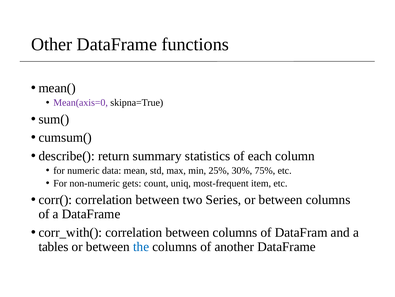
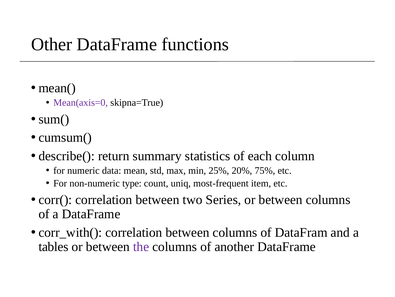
30%: 30% -> 20%
gets: gets -> type
the colour: blue -> purple
